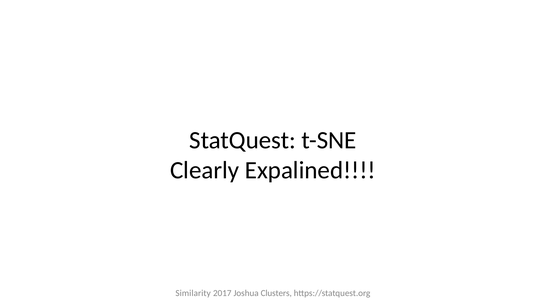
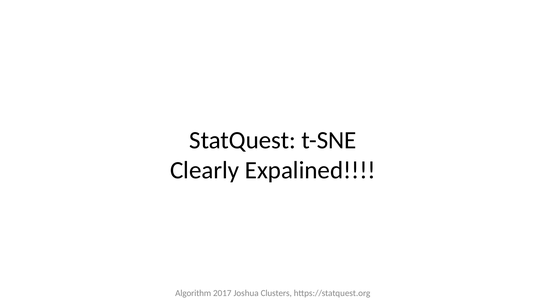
Similarity: Similarity -> Algorithm
